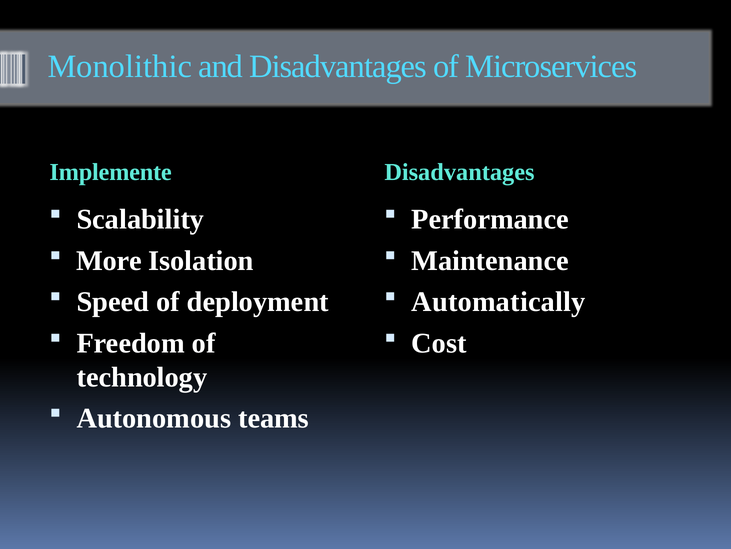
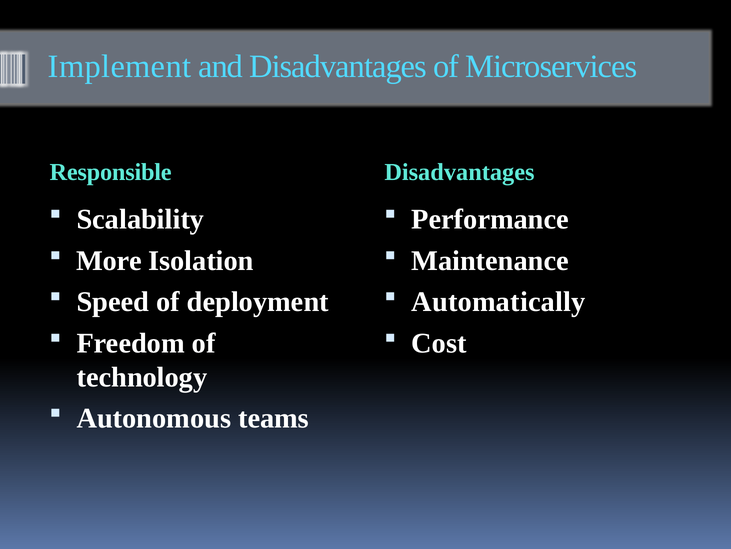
Monolithic: Monolithic -> Implement
Implemente: Implemente -> Responsible
